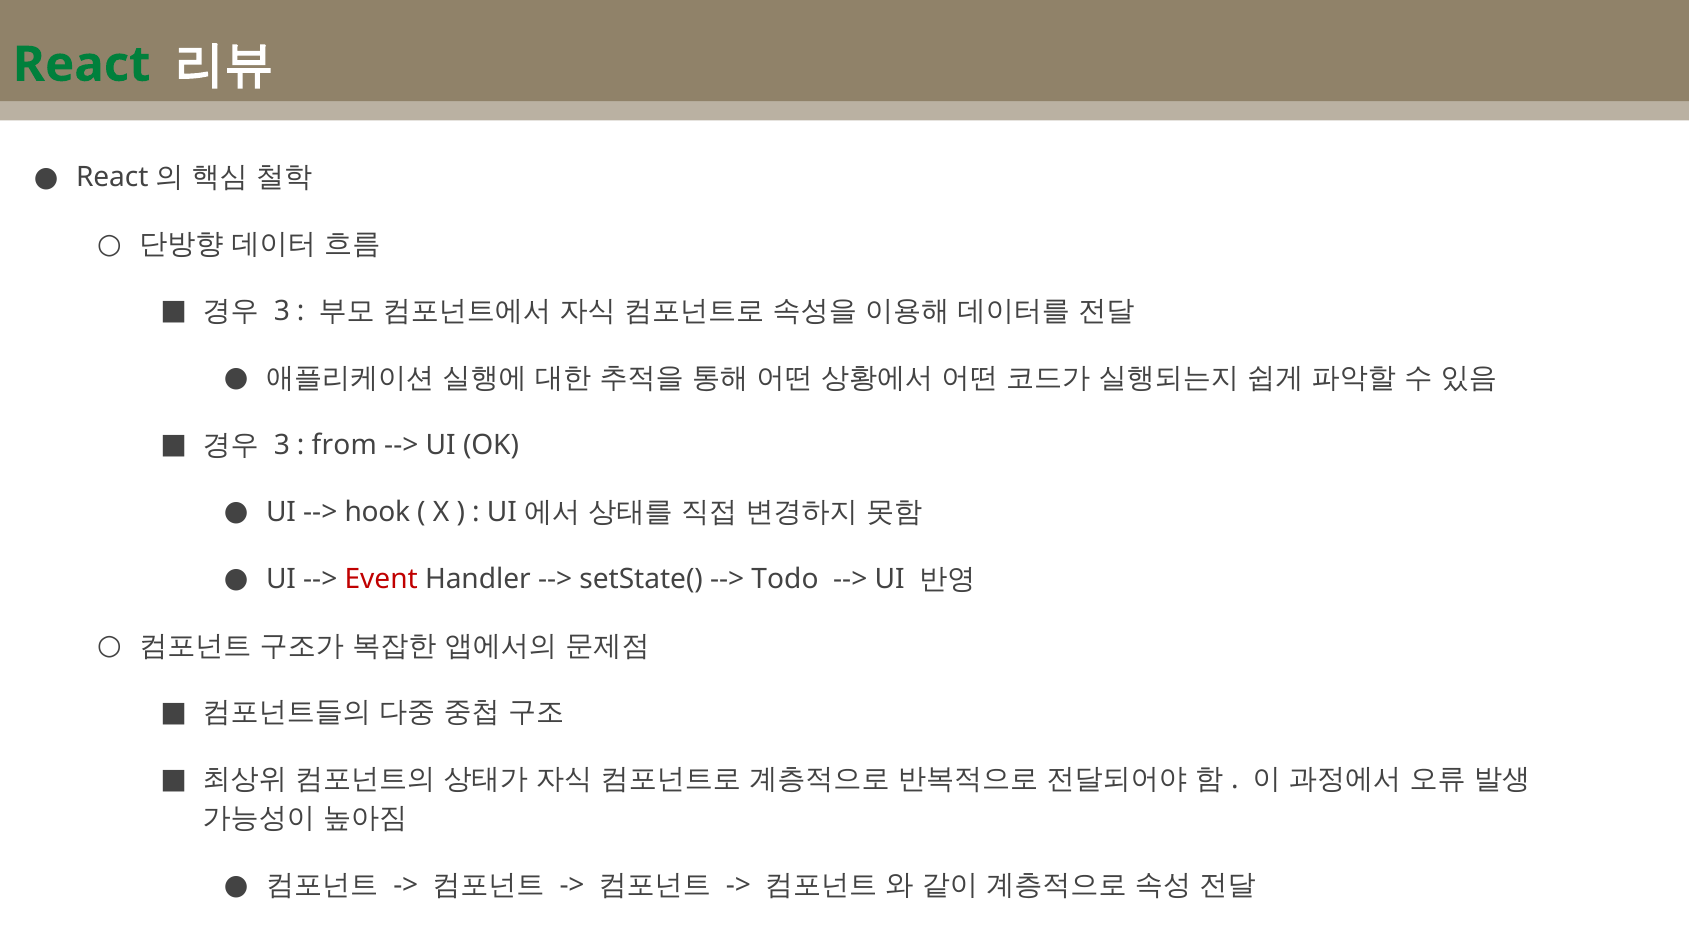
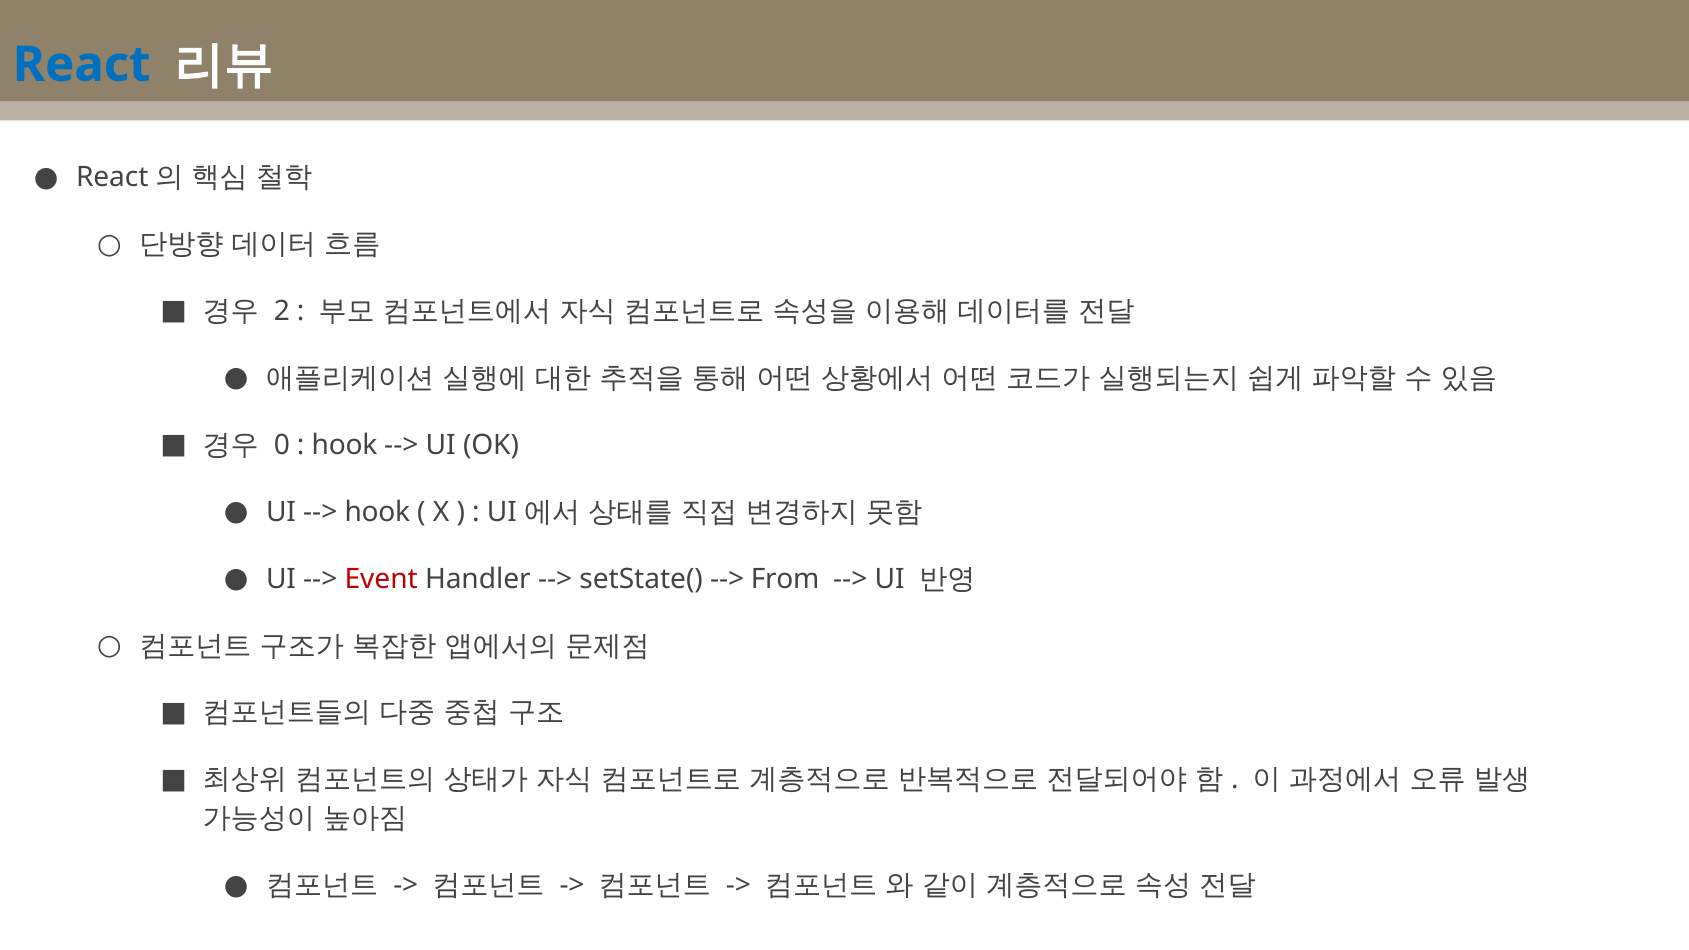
React colour: green -> blue
3 at (282, 311): 3 -> 2
3 at (282, 445): 3 -> 0
from at (344, 445): from -> hook
Todo: Todo -> From
